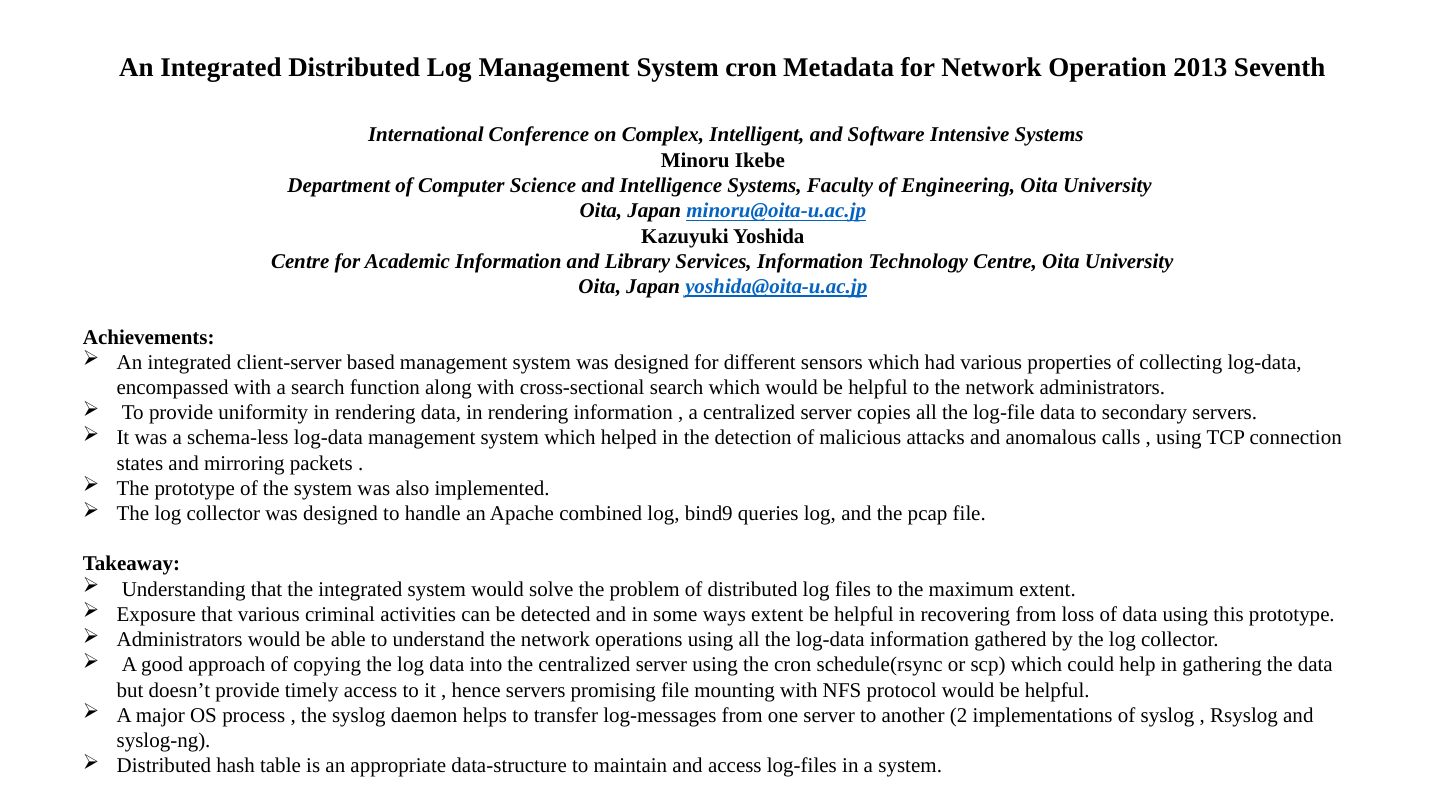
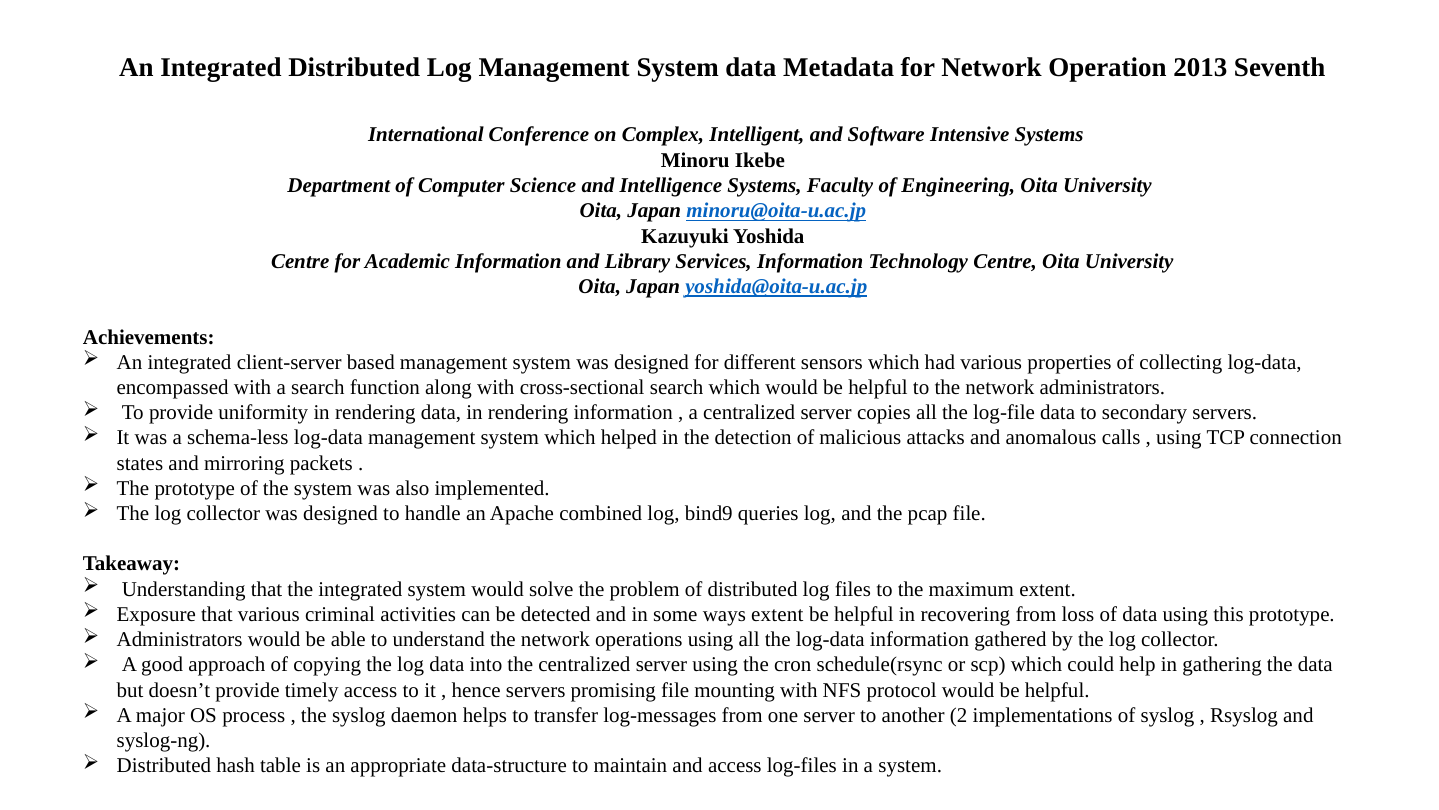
System cron: cron -> data
